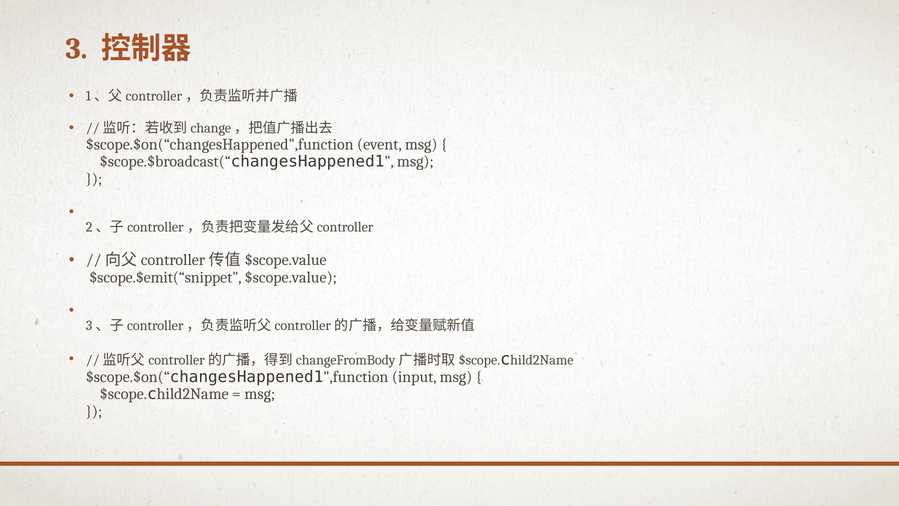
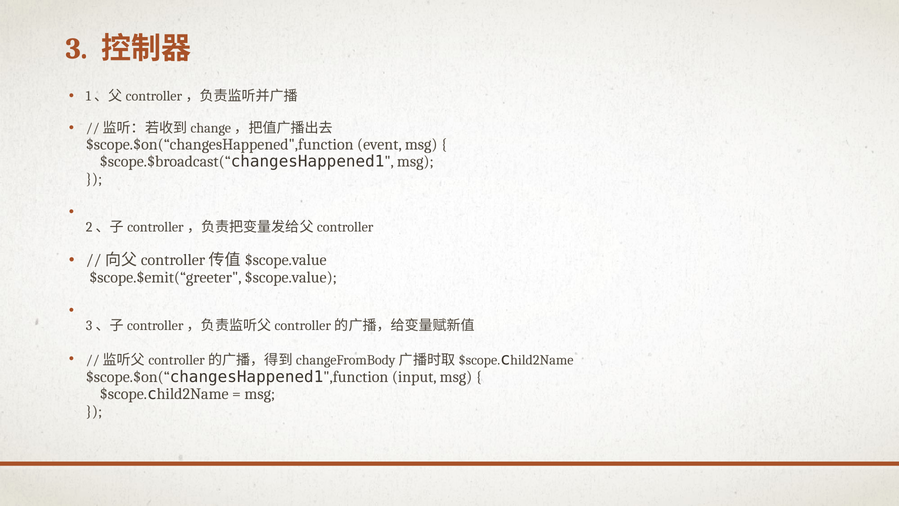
$scope.$emit(“snippet: $scope.$emit(“snippet -> $scope.$emit(“greeter
